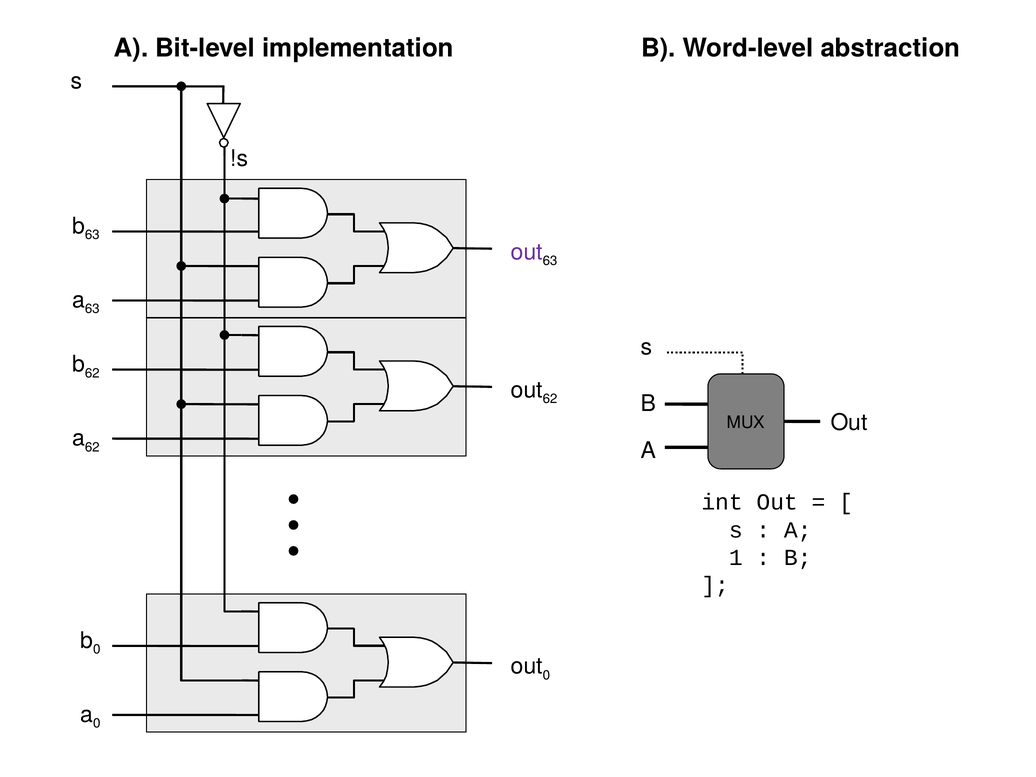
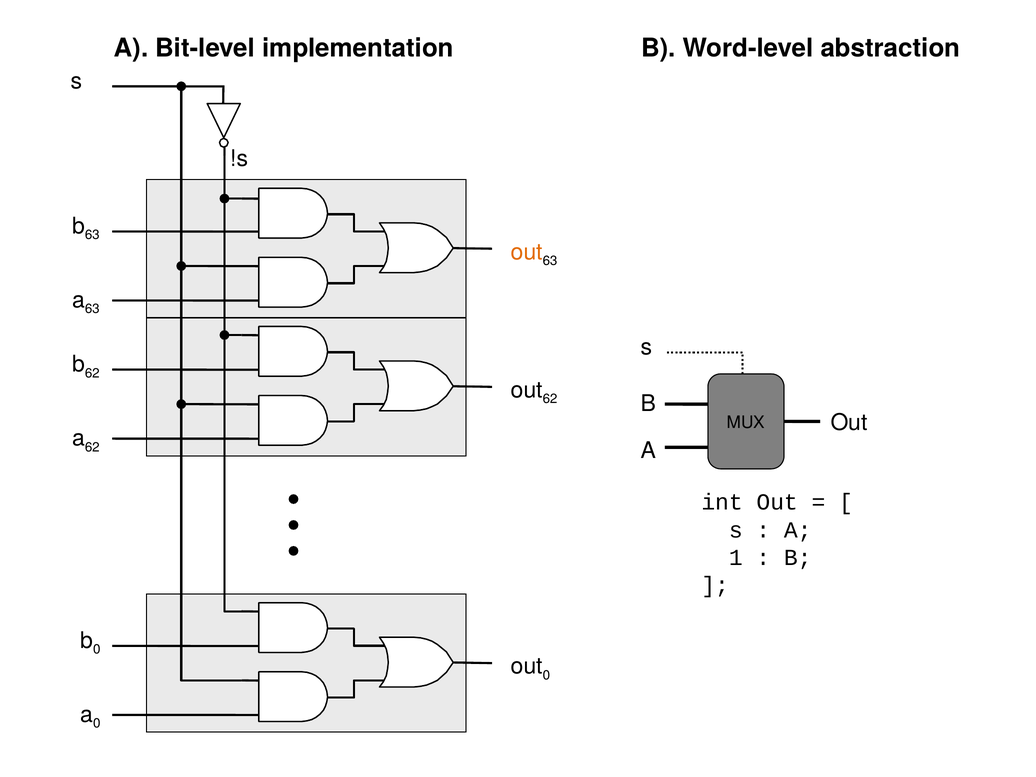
out at (527, 252) colour: purple -> orange
